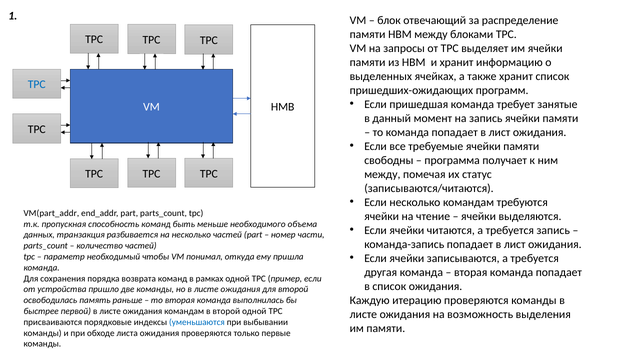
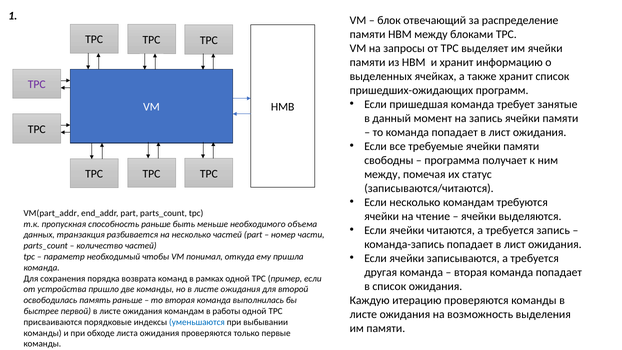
TPC at (37, 85) colour: blue -> purple
способность команд: команд -> раньше
в второй: второй -> работы
